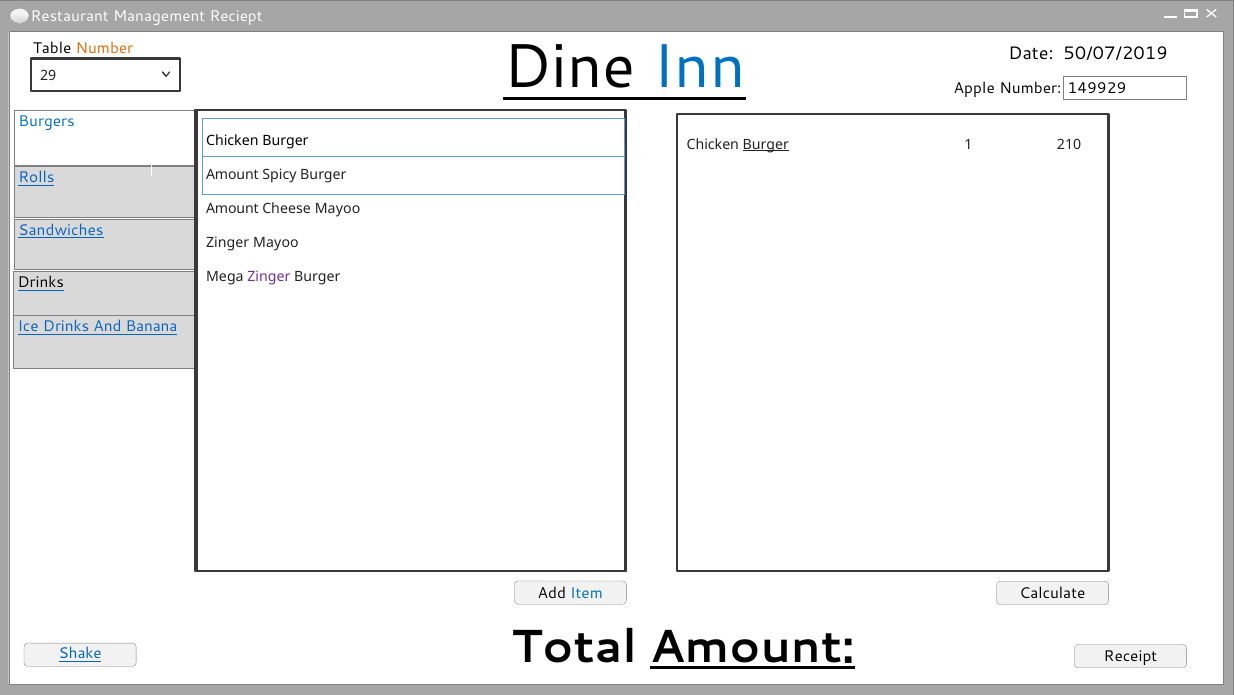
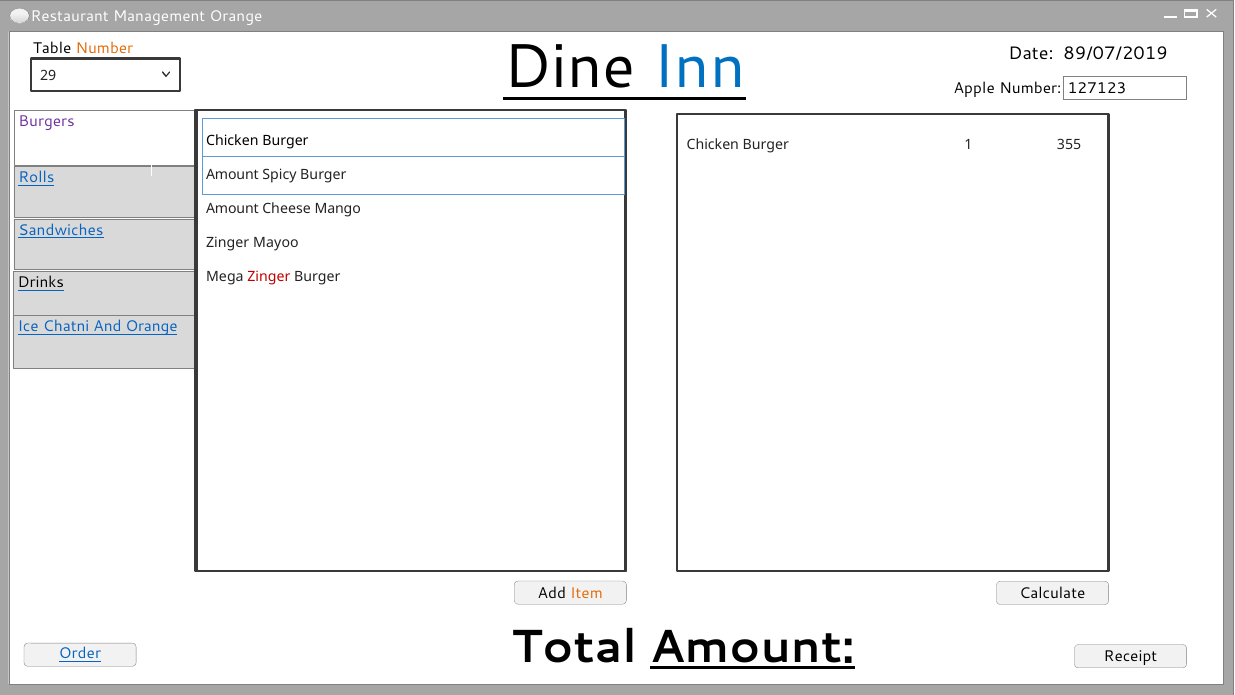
Management Reciept: Reciept -> Orange
50/07/2019: 50/07/2019 -> 89/07/2019
149929: 149929 -> 127123
Burgers colour: blue -> purple
Burger at (766, 145) underline: present -> none
210: 210 -> 355
Cheese Mayoo: Mayoo -> Mango
Zinger at (269, 277) colour: purple -> red
Ice Drinks: Drinks -> Chatni
And Banana: Banana -> Orange
Item colour: blue -> orange
Shake: Shake -> Order
